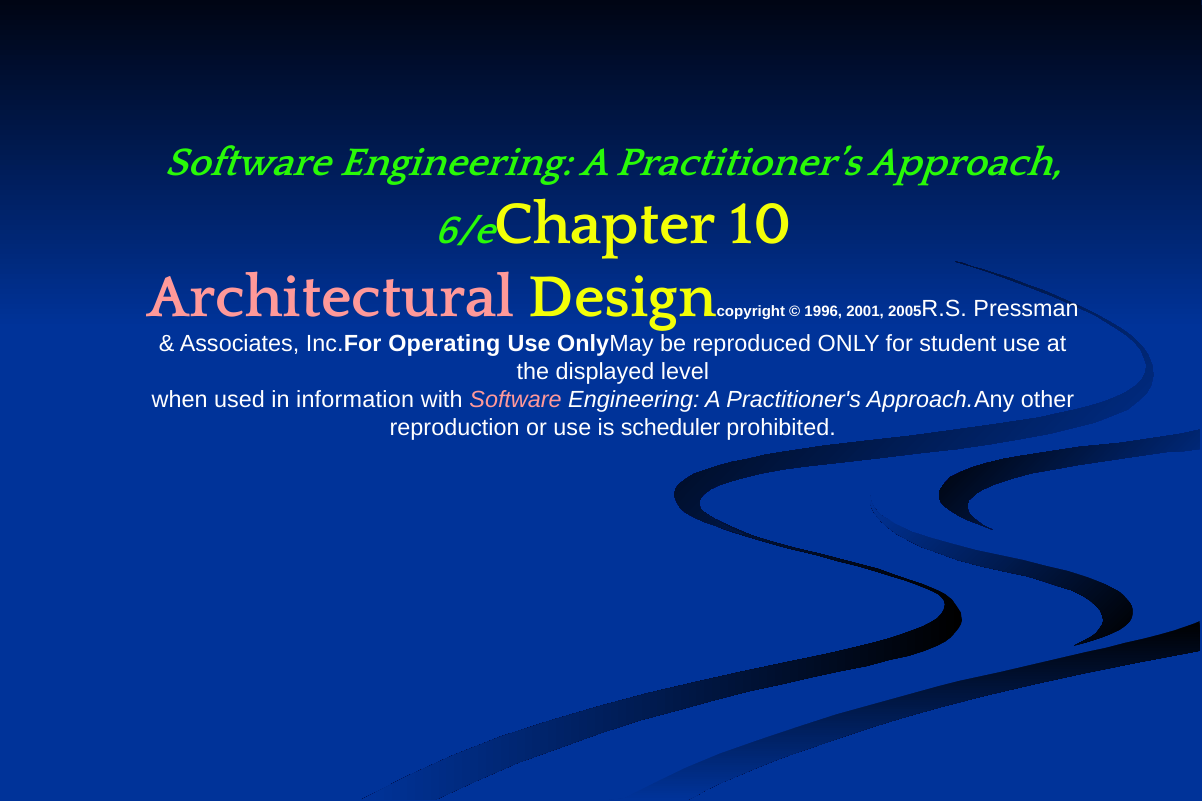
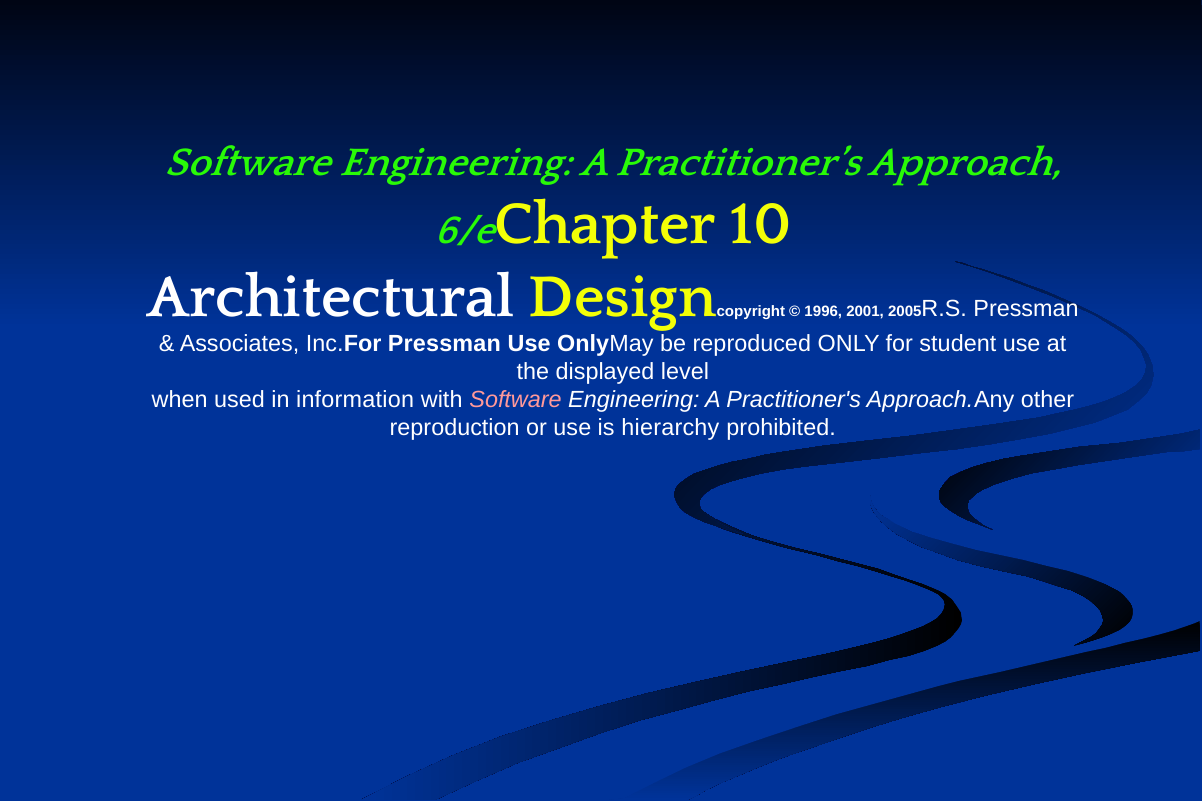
Architectural colour: pink -> white
Inc.For Operating: Operating -> Pressman
scheduler: scheduler -> hierarchy
